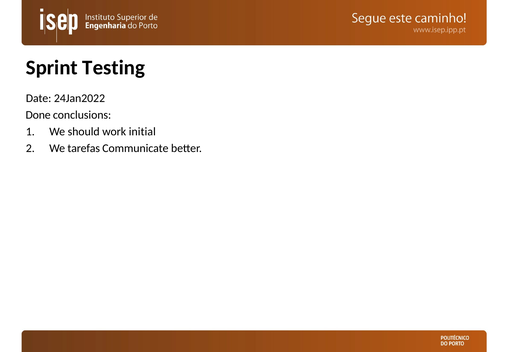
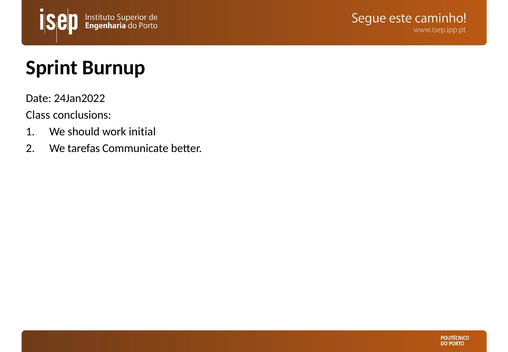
Testing: Testing -> Burnup
Done: Done -> Class
